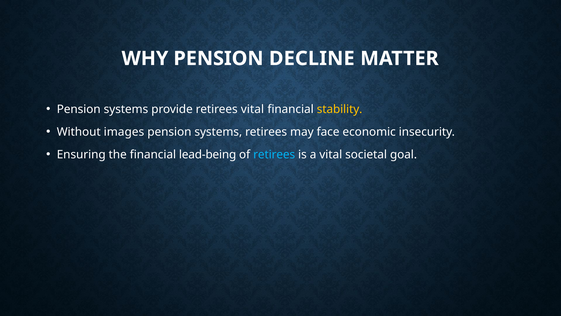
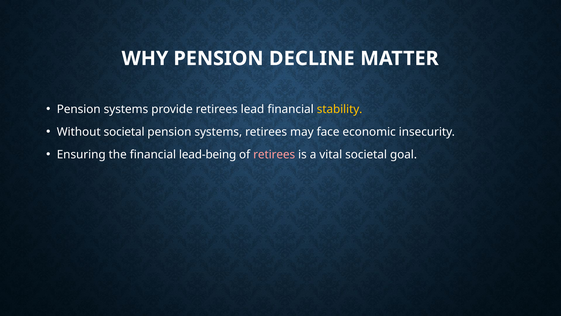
retirees vital: vital -> lead
Without images: images -> societal
retirees at (274, 155) colour: light blue -> pink
